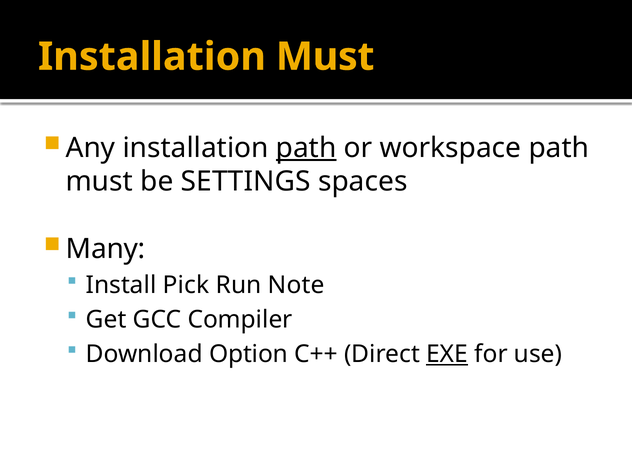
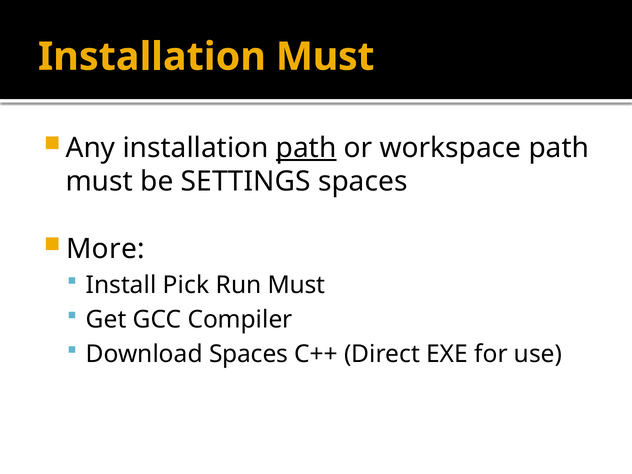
Many: Many -> More
Run Note: Note -> Must
Download Option: Option -> Spaces
EXE underline: present -> none
